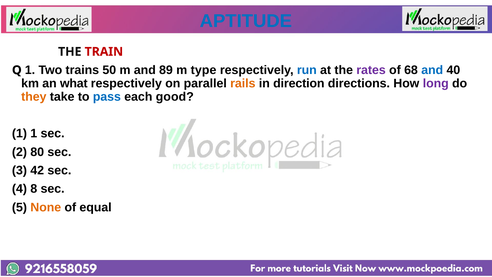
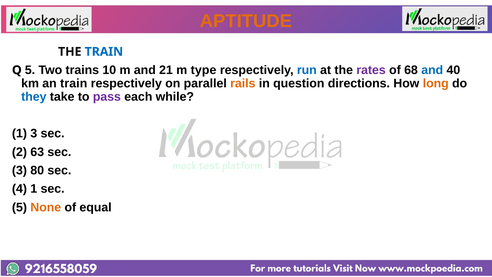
APTITUDE colour: blue -> orange
TRAIN at (104, 52) colour: red -> blue
Q 1: 1 -> 5
50: 50 -> 10
89: 89 -> 21
an what: what -> train
direction: direction -> question
long colour: purple -> orange
they colour: orange -> blue
pass colour: blue -> purple
good: good -> while
1 at (34, 133): 1 -> 3
80: 80 -> 63
42: 42 -> 80
4 8: 8 -> 1
